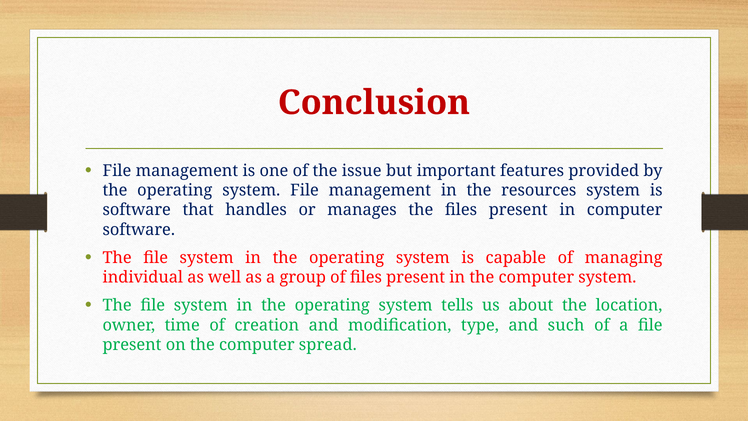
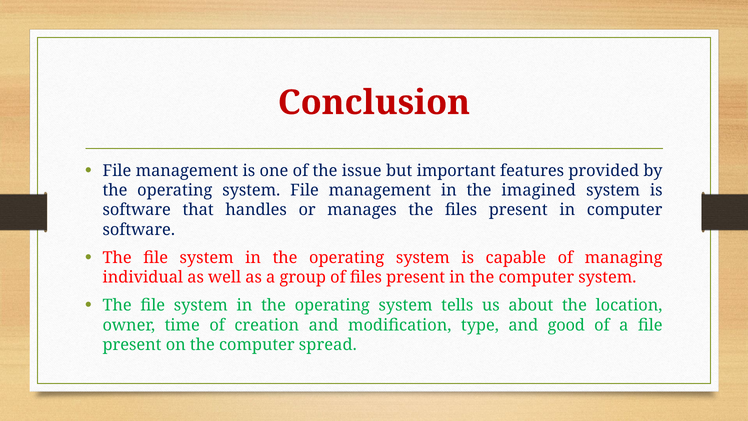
resources: resources -> imagined
such: such -> good
